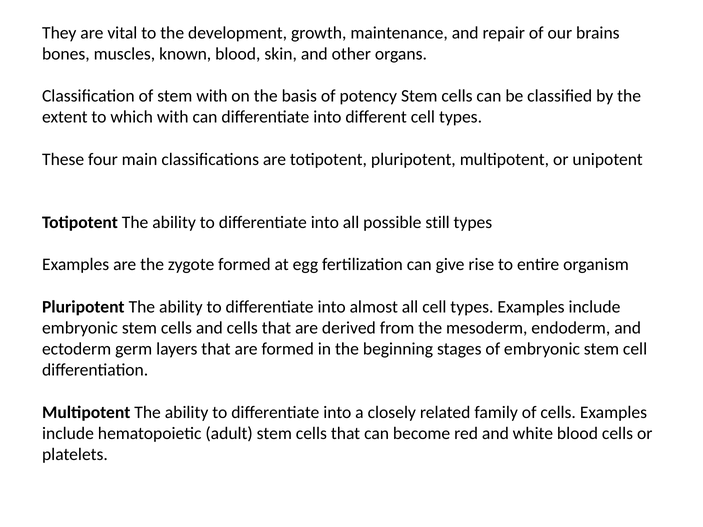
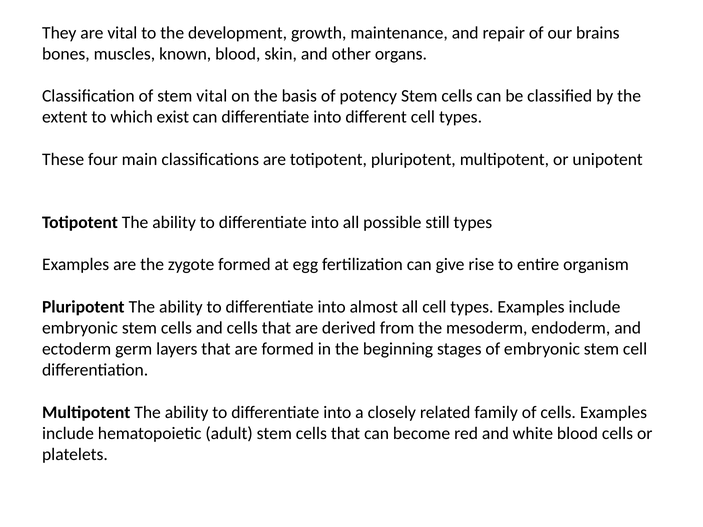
stem with: with -> vital
which with: with -> exist
